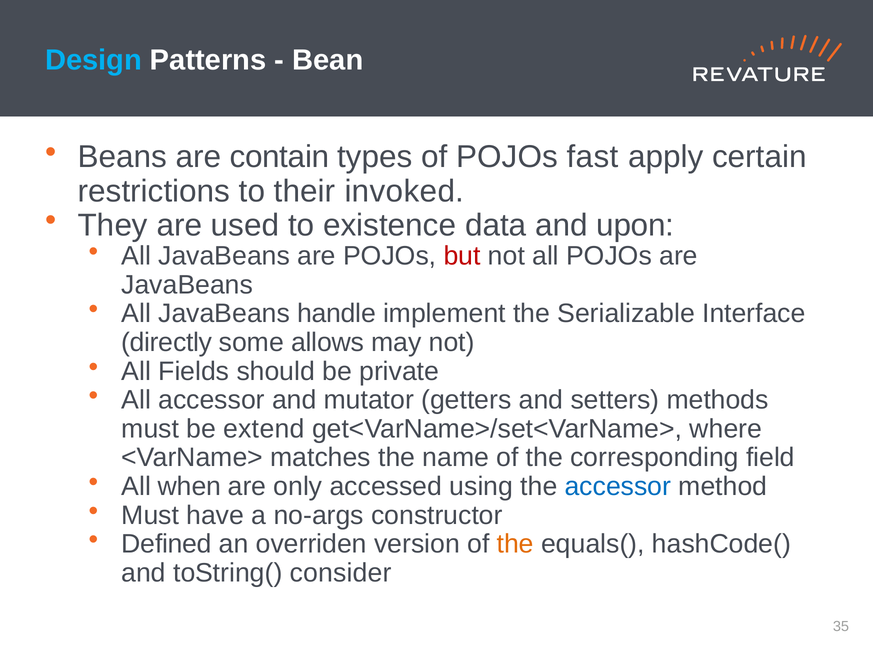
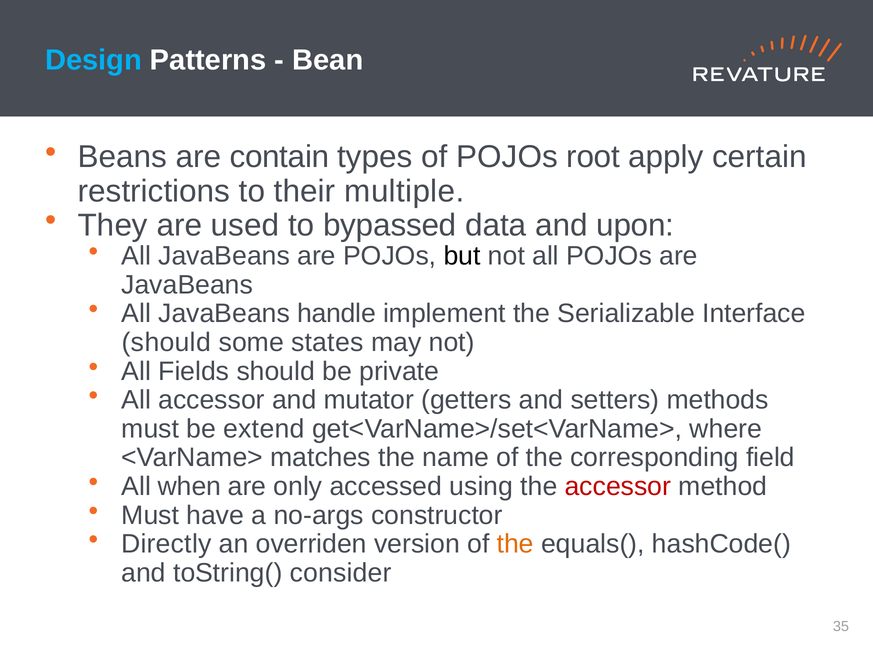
fast: fast -> root
invoked: invoked -> multiple
existence: existence -> bypassed
but colour: red -> black
directly at (167, 342): directly -> should
allows: allows -> states
accessor at (618, 486) colour: blue -> red
Defined: Defined -> Directly
